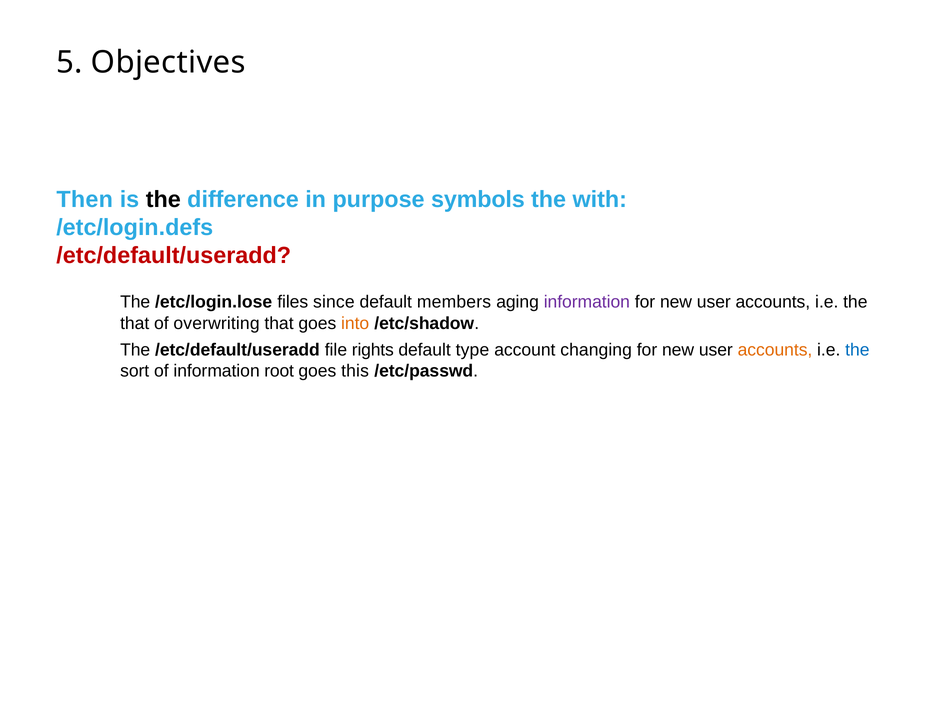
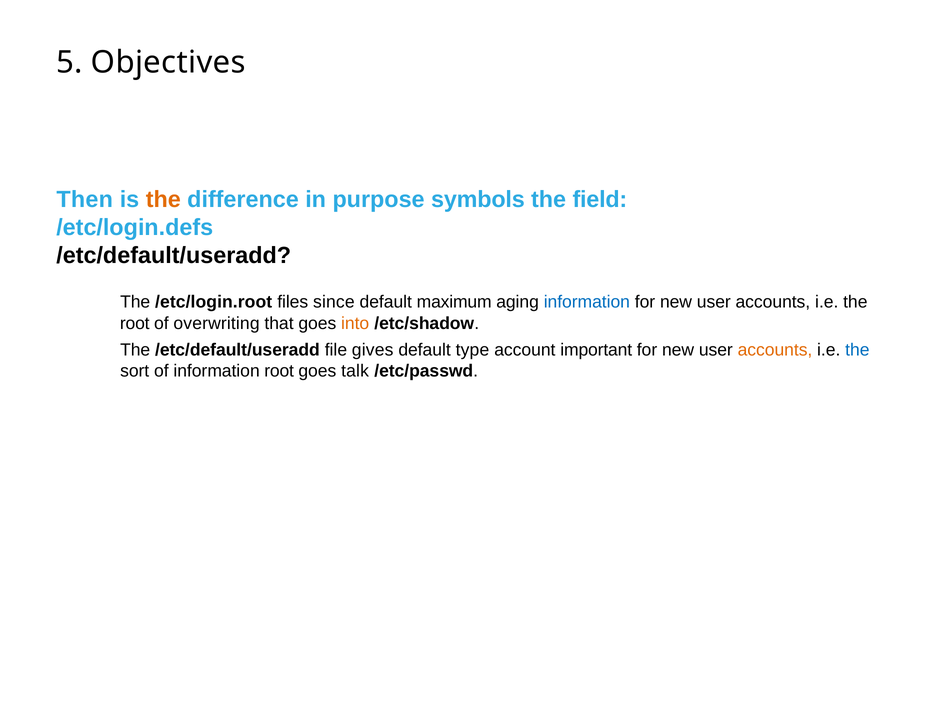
the at (163, 199) colour: black -> orange
with: with -> field
/etc/default/useradd at (174, 255) colour: red -> black
/etc/login.lose: /etc/login.lose -> /etc/login.root
members: members -> maximum
information at (587, 302) colour: purple -> blue
that at (135, 323): that -> root
rights: rights -> gives
changing: changing -> important
this: this -> talk
